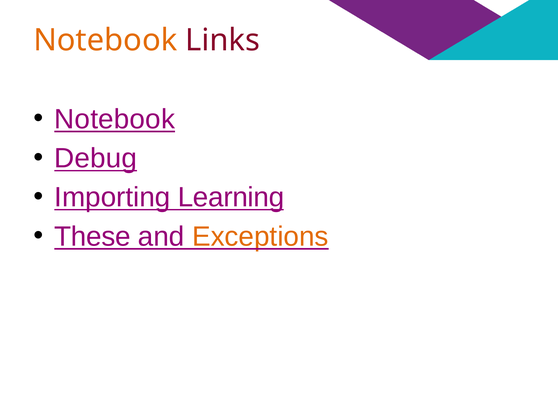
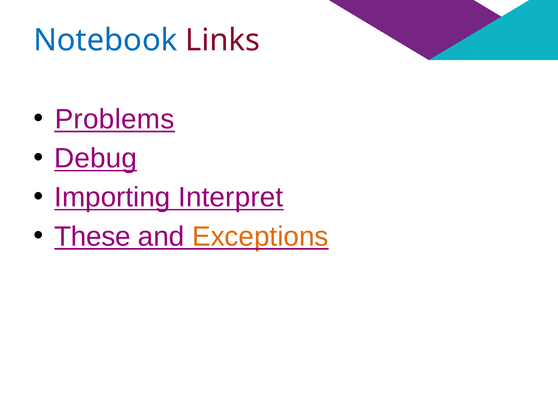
Notebook at (105, 40) colour: orange -> blue
Notebook at (115, 119): Notebook -> Problems
Learning: Learning -> Interpret
